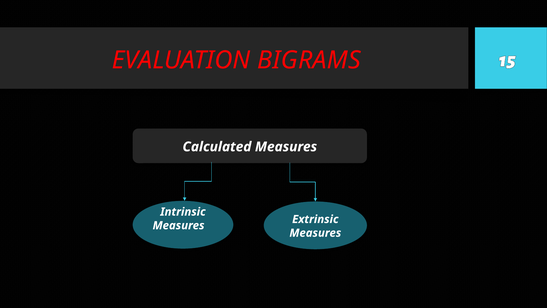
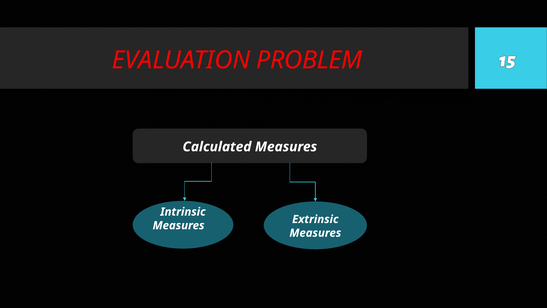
BIGRAMS: BIGRAMS -> PROBLEM
